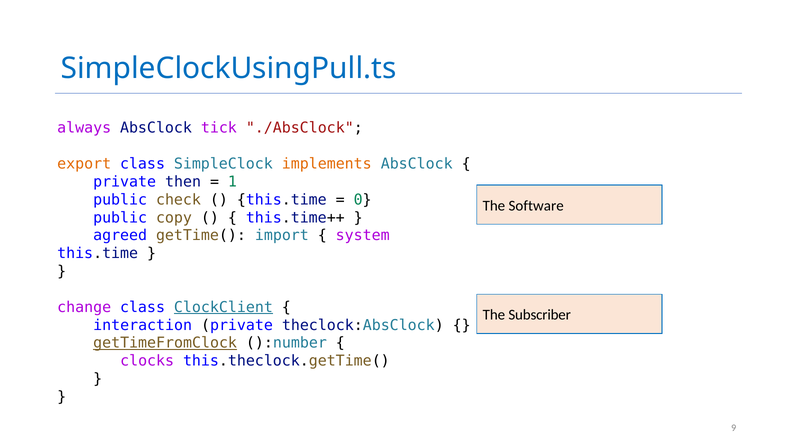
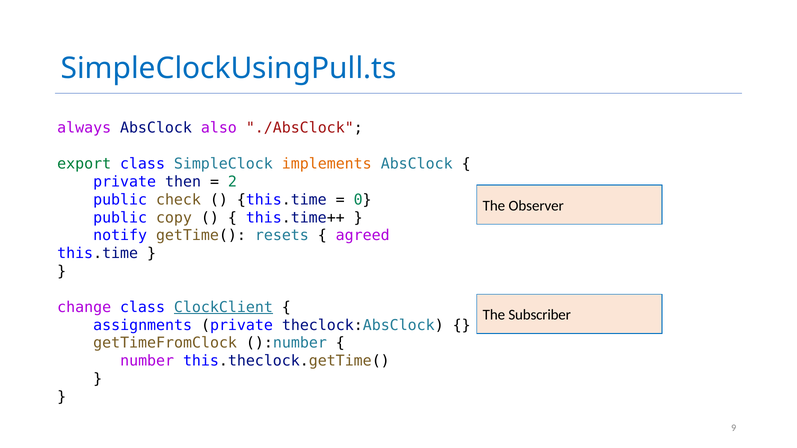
tick: tick -> also
export colour: orange -> green
1: 1 -> 2
Software: Software -> Observer
agreed: agreed -> notify
import: import -> resets
system: system -> agreed
interaction: interaction -> assignments
getTimeFromClock underline: present -> none
clocks: clocks -> number
